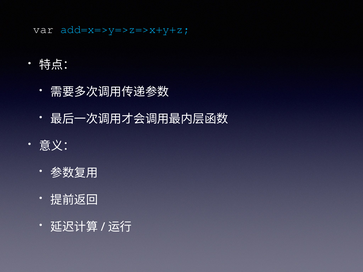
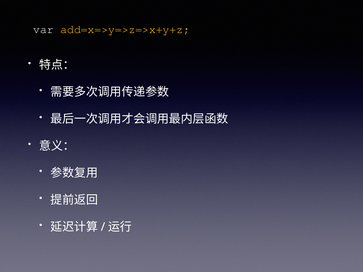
add=x=>y=>z=>x+y+z colour: light blue -> yellow
